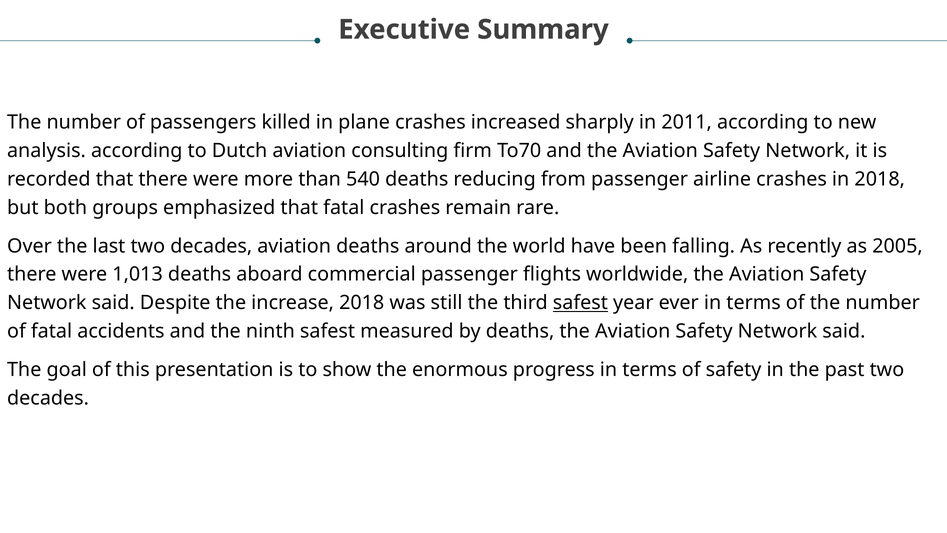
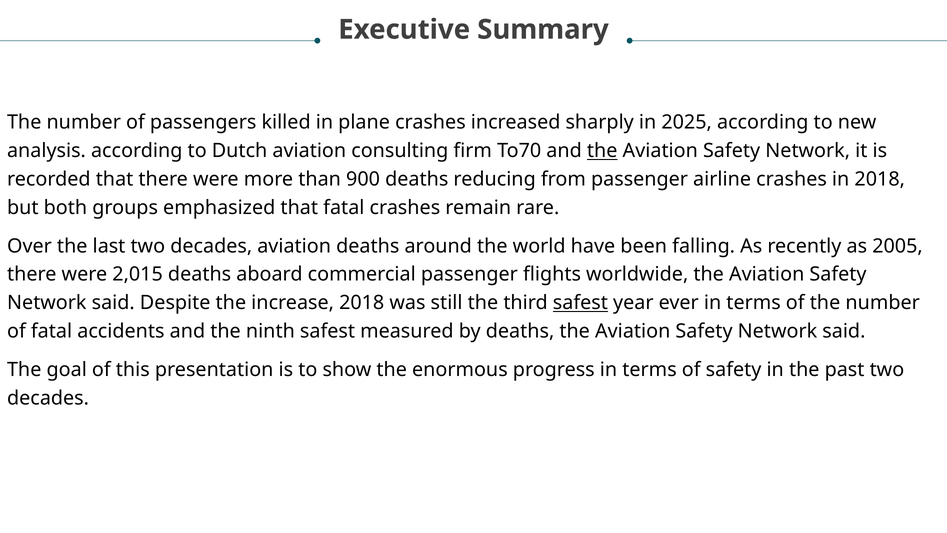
2011: 2011 -> 2025
the at (602, 151) underline: none -> present
540: 540 -> 900
1,013: 1,013 -> 2,015
